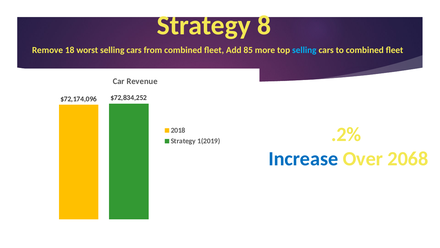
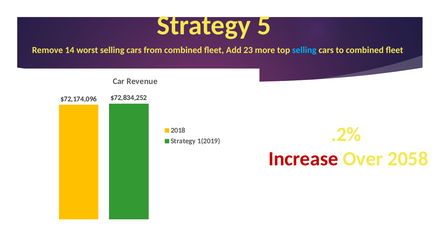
8: 8 -> 5
18: 18 -> 14
85: 85 -> 23
Increase colour: blue -> red
2068: 2068 -> 2058
